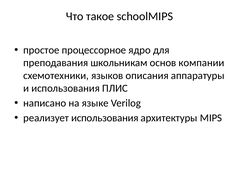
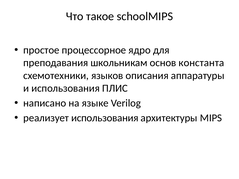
компании: компании -> константа
